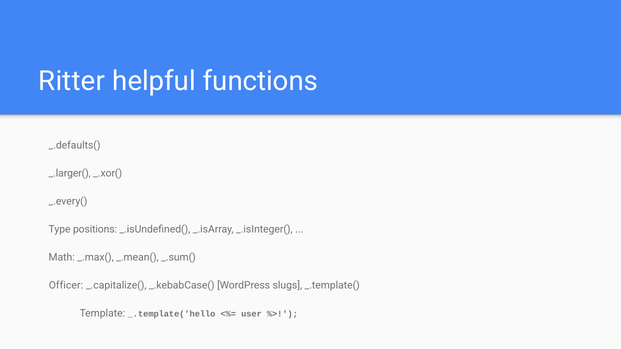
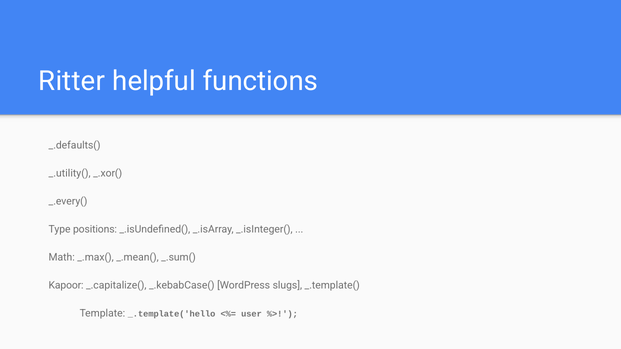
_.larger(: _.larger( -> _.utility(
Officer: Officer -> Kapoor
